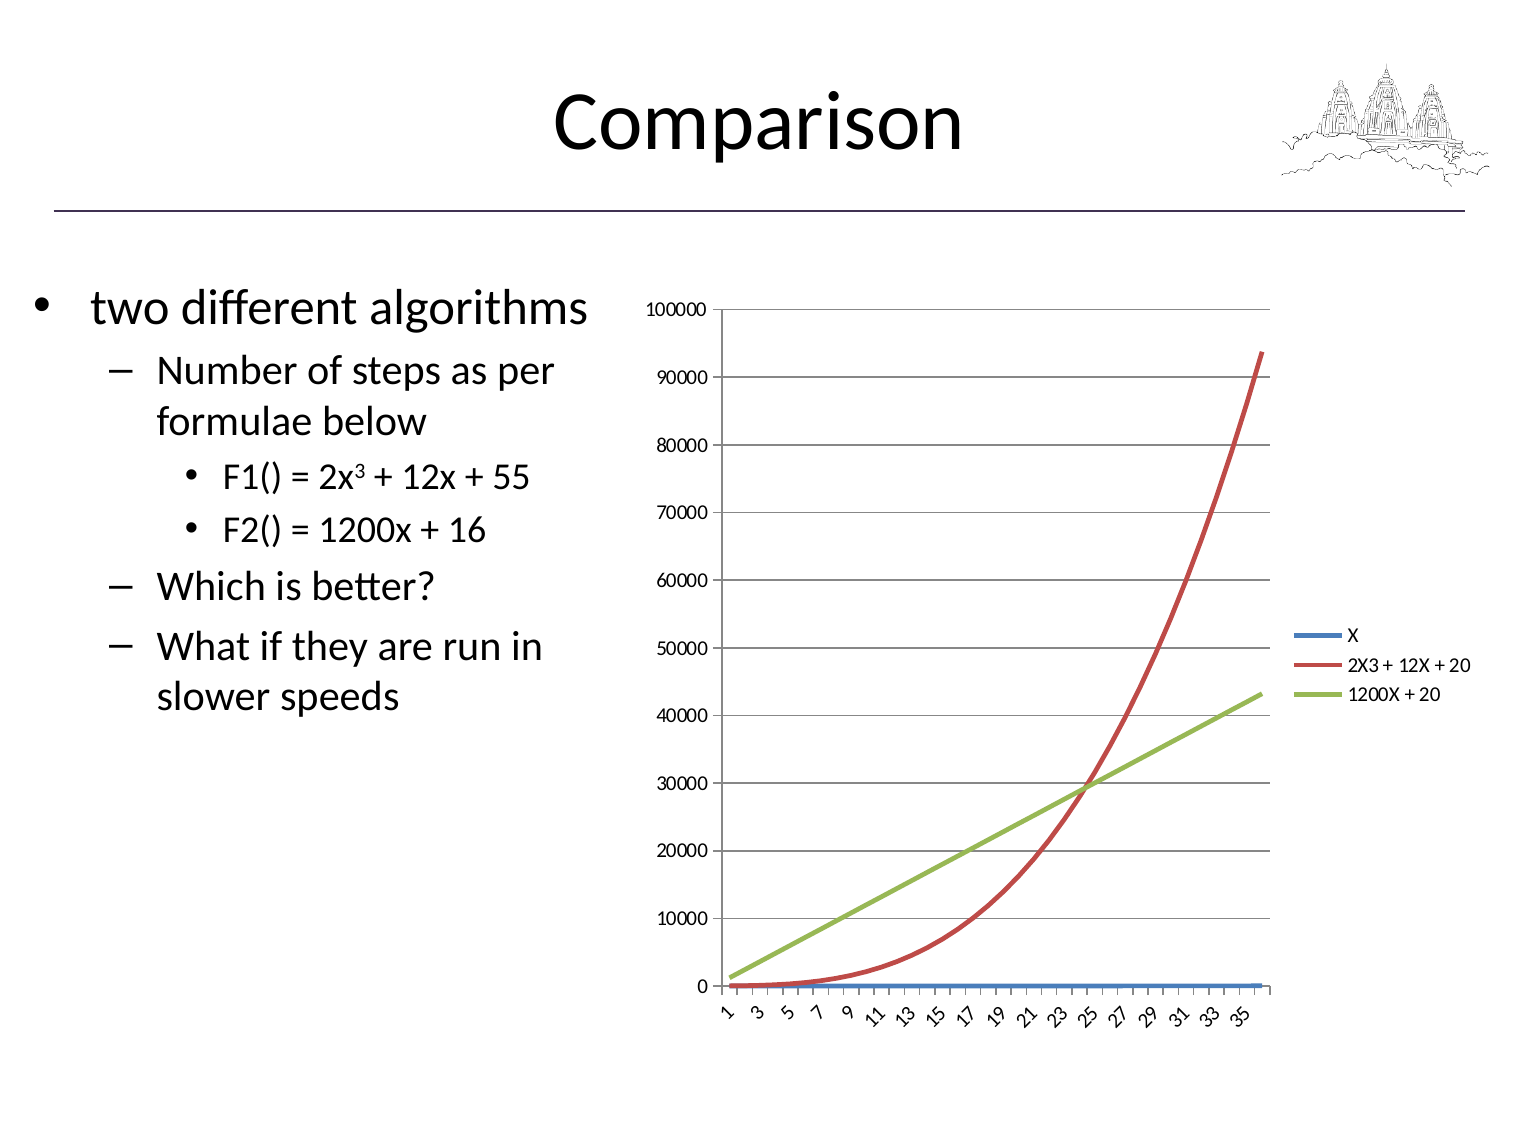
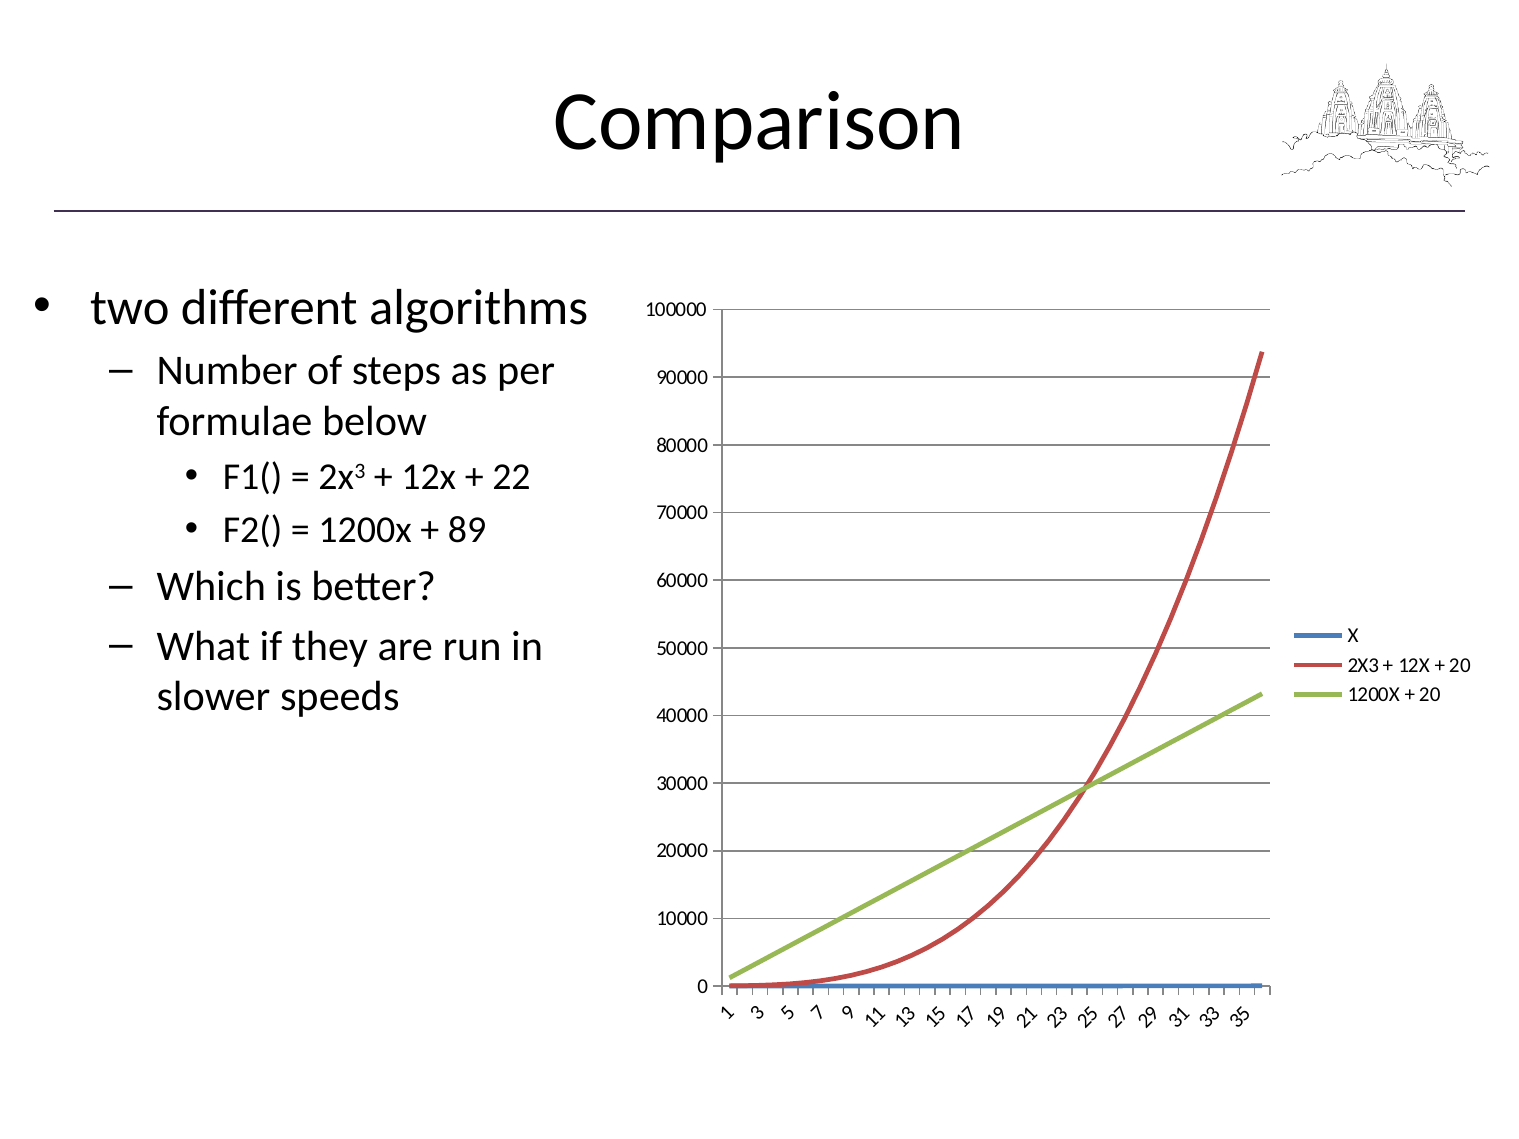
55: 55 -> 22
16: 16 -> 89
